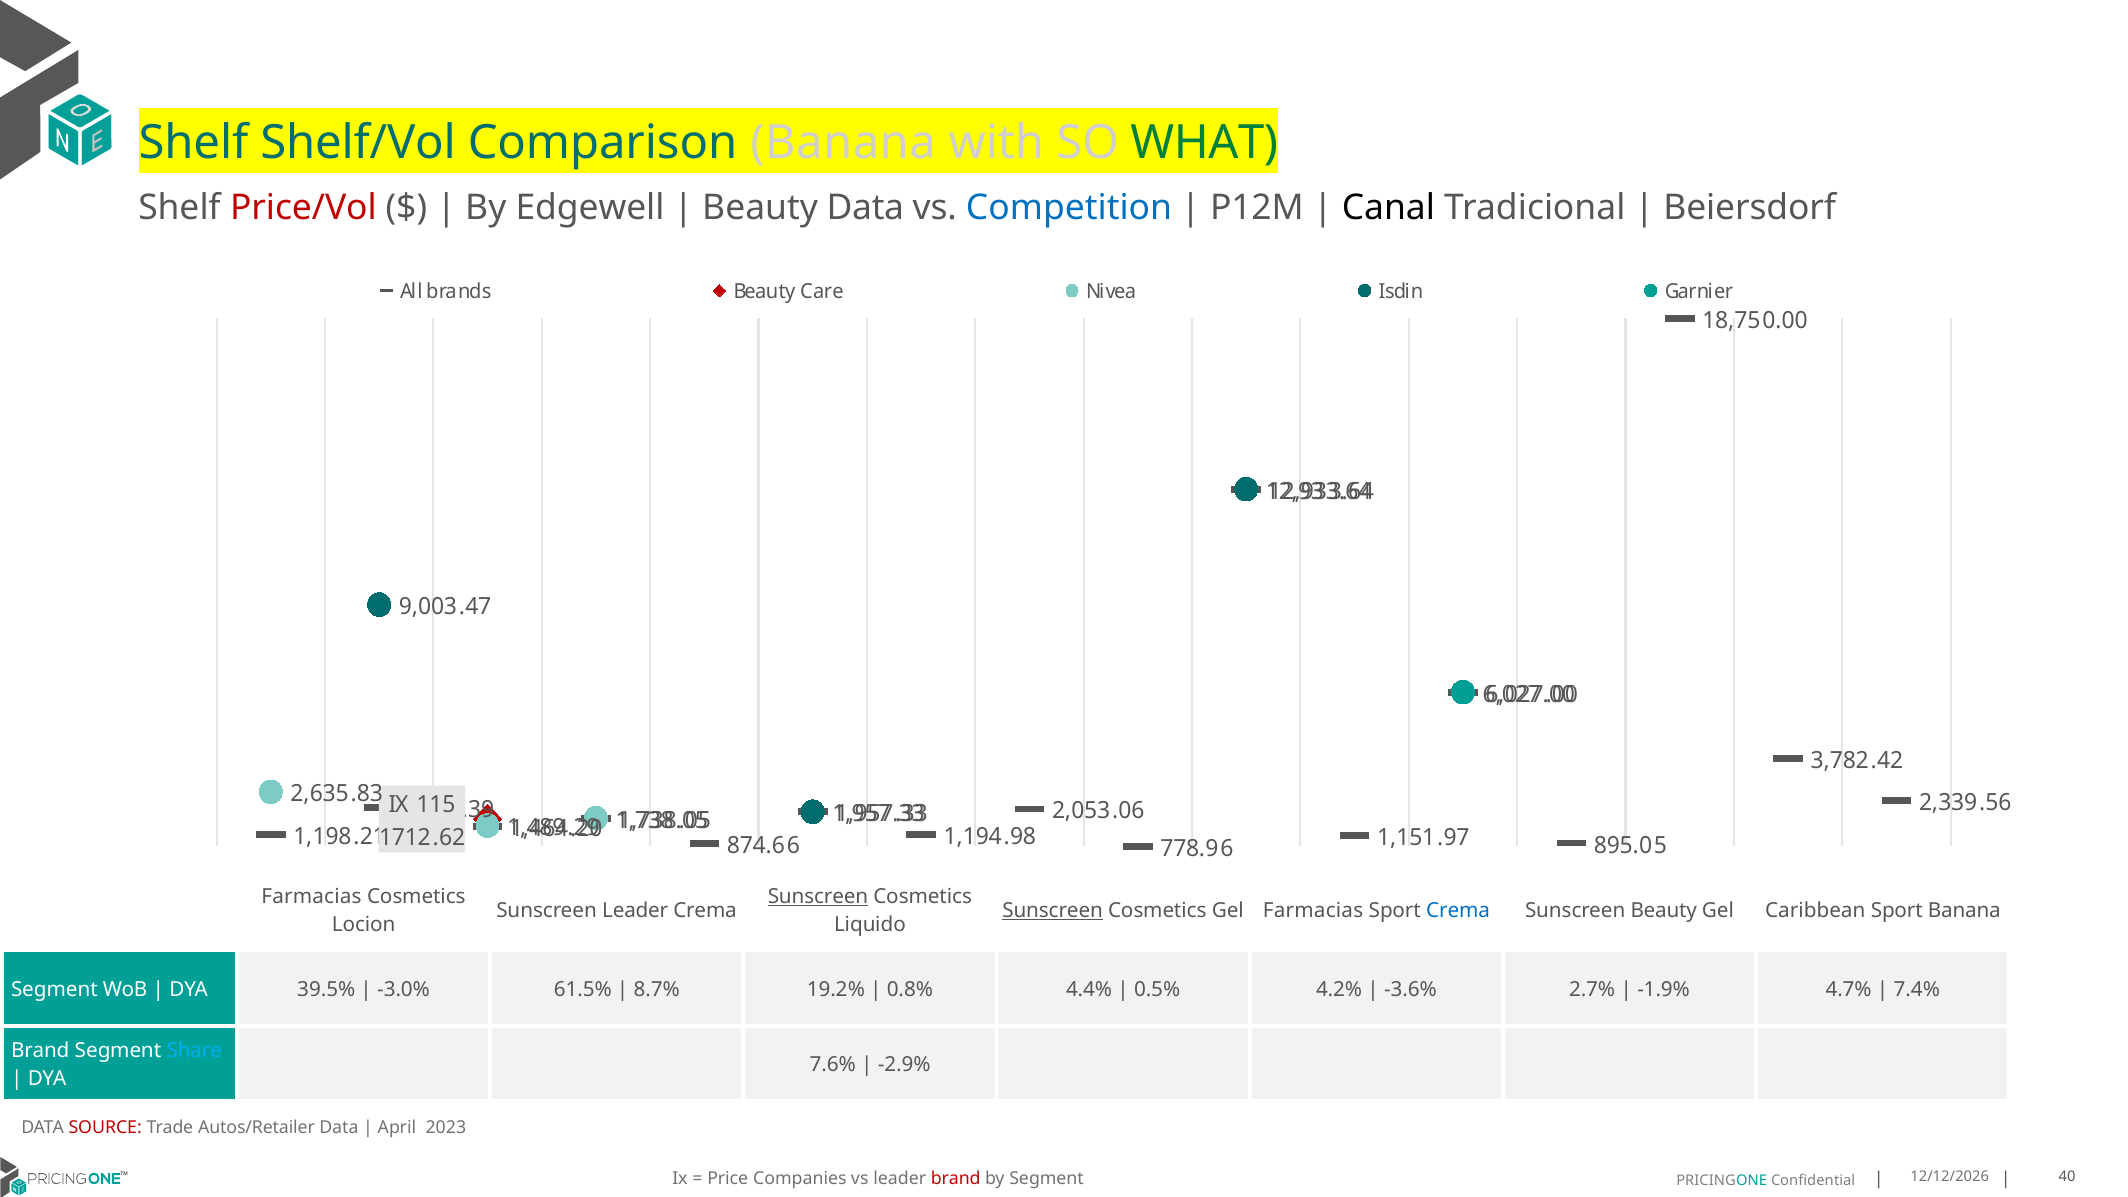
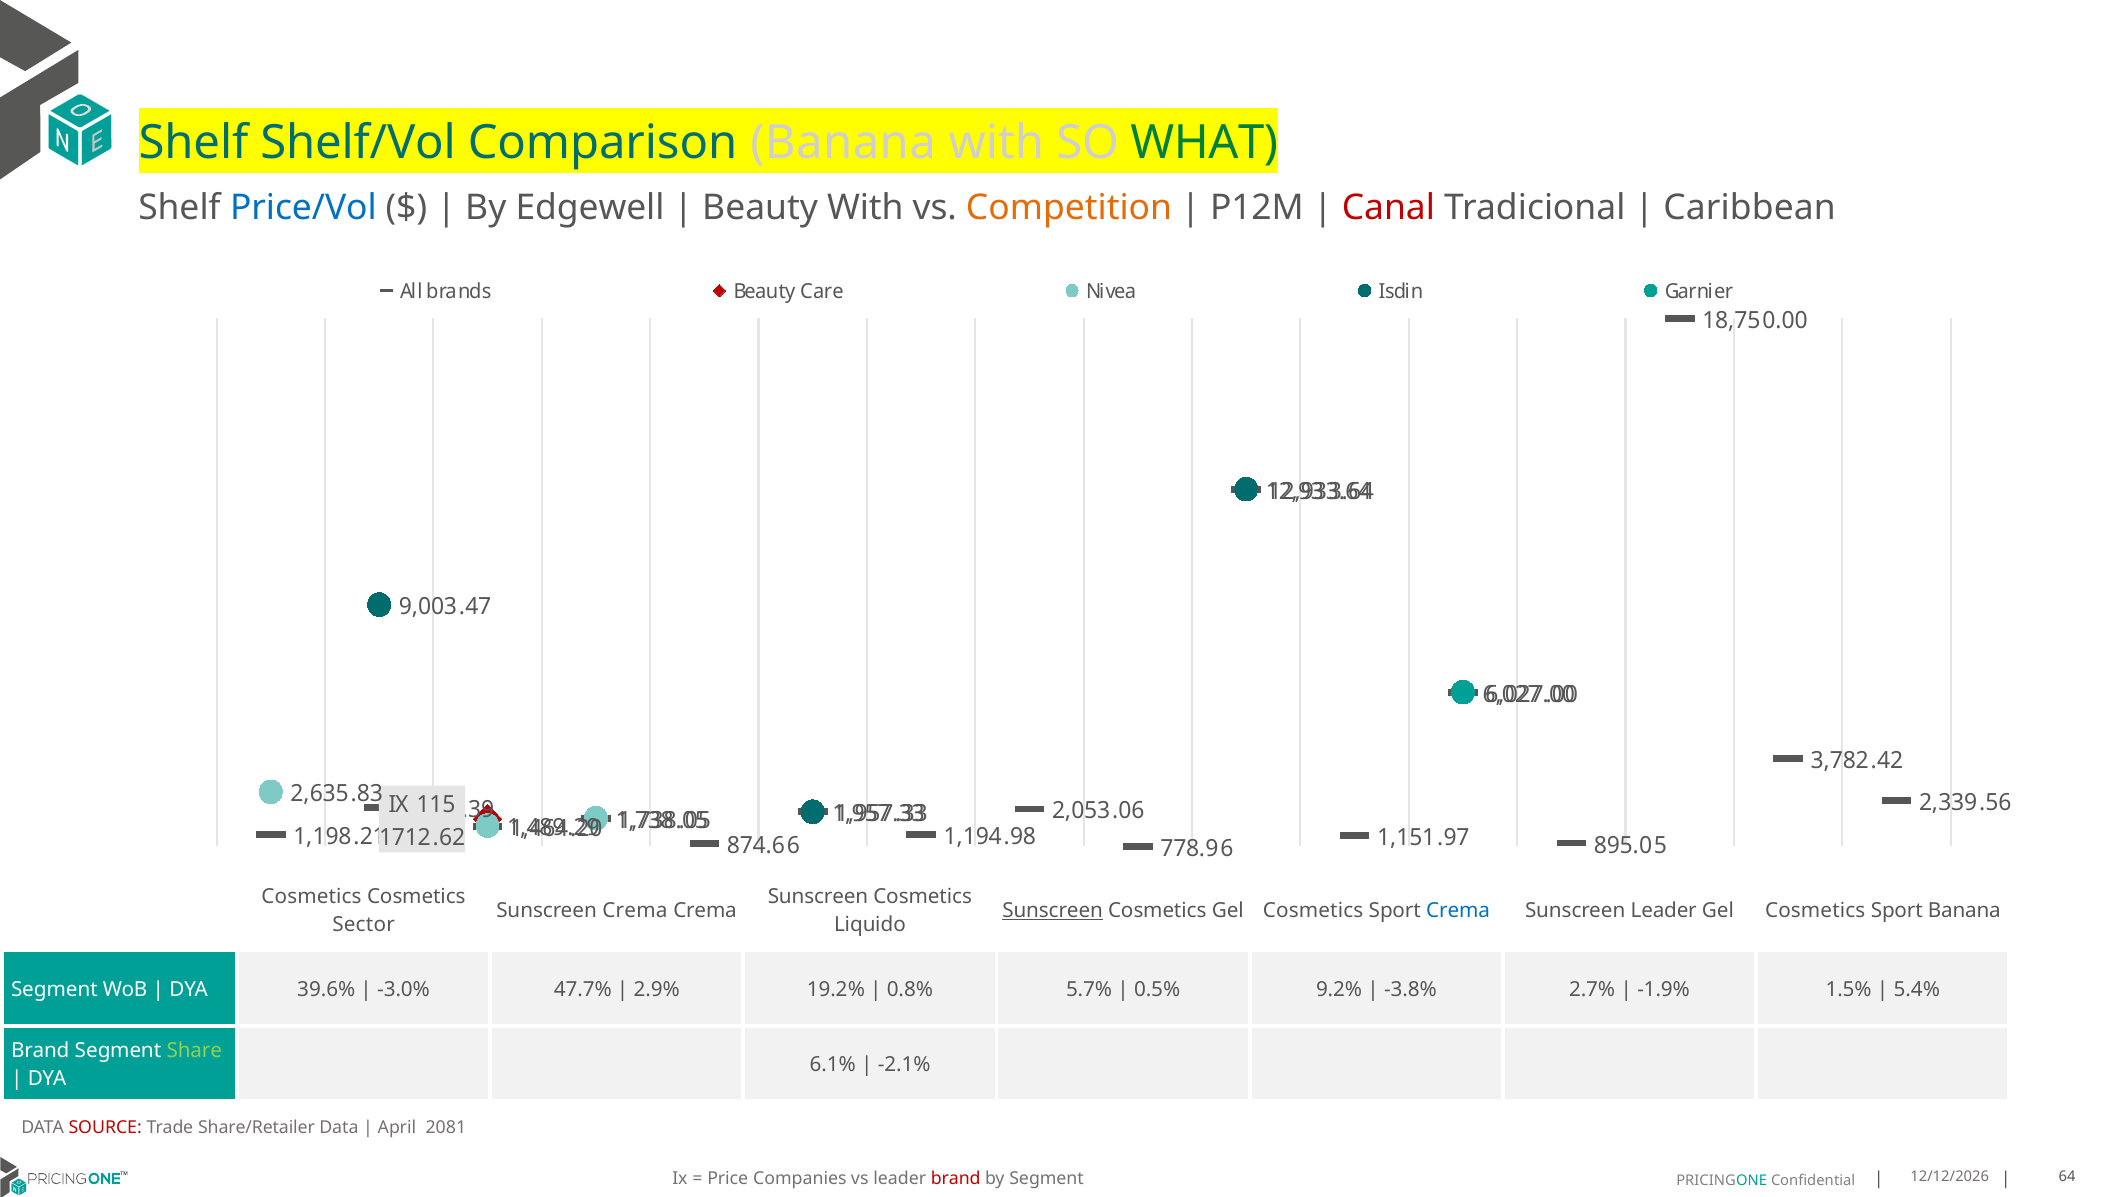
Price/Vol colour: red -> blue
Beauty Data: Data -> With
Competition colour: blue -> orange
Canal colour: black -> red
Beiersdorf: Beiersdorf -> Caribbean
Farmacias at (311, 897): Farmacias -> Cosmetics
Sunscreen at (818, 897) underline: present -> none
Sunscreen Leader: Leader -> Crema
Cosmetics Gel Farmacias: Farmacias -> Cosmetics
Sunscreen Beauty: Beauty -> Leader
Caribbean at (1815, 911): Caribbean -> Cosmetics
Locion: Locion -> Sector
39.5%: 39.5% -> 39.6%
61.5%: 61.5% -> 47.7%
8.7%: 8.7% -> 2.9%
4.4%: 4.4% -> 5.7%
4.2%: 4.2% -> 9.2%
-3.6%: -3.6% -> -3.8%
4.7%: 4.7% -> 1.5%
7.4%: 7.4% -> 5.4%
Share colour: light blue -> light green
7.6%: 7.6% -> 6.1%
-2.9%: -2.9% -> -2.1%
Autos/Retailer: Autos/Retailer -> Share/Retailer
2023: 2023 -> 2081
40: 40 -> 64
